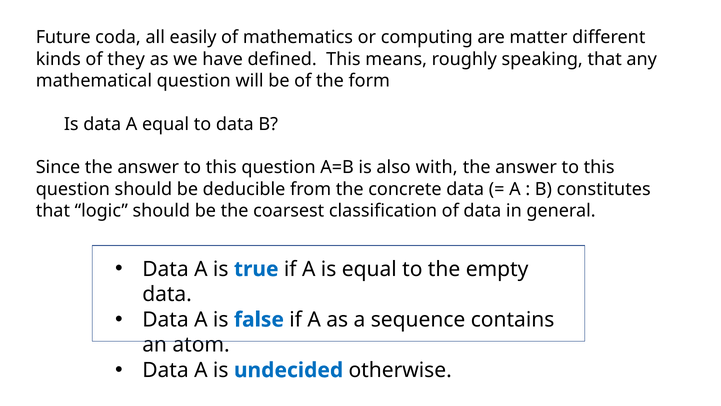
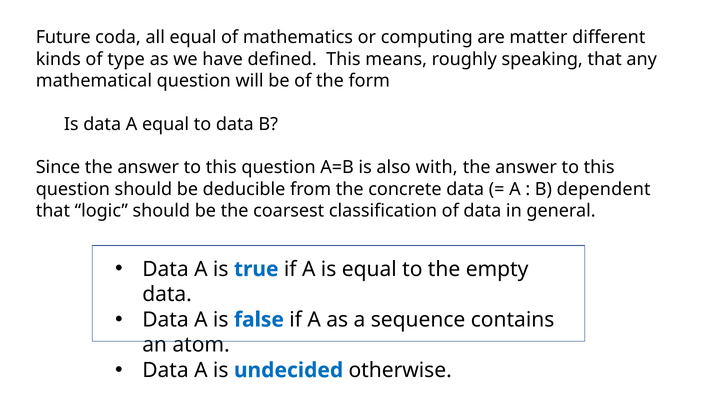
all easily: easily -> equal
they: they -> type
constitutes: constitutes -> dependent
